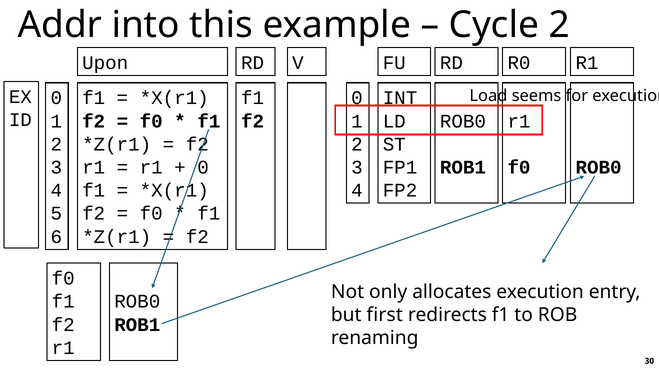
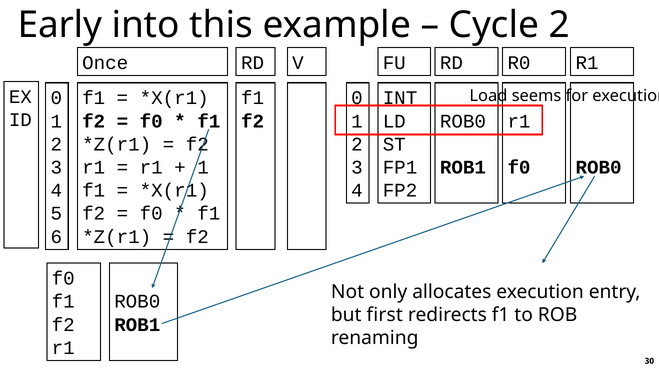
Addr: Addr -> Early
Upon: Upon -> Once
0 at (203, 167): 0 -> 1
